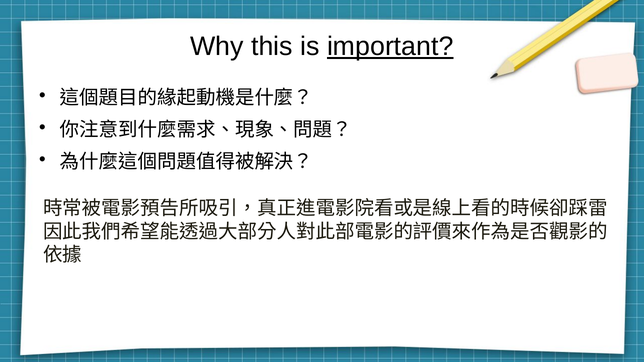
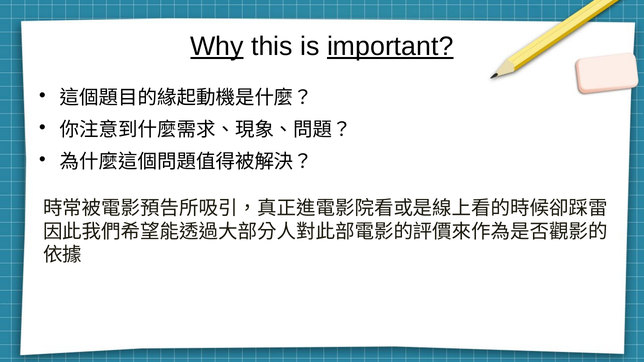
Why underline: none -> present
